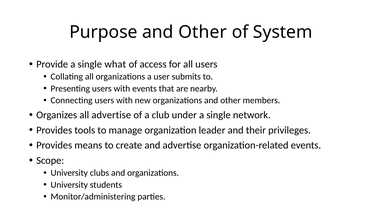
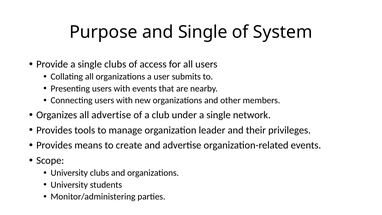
Purpose and Other: Other -> Single
single what: what -> clubs
